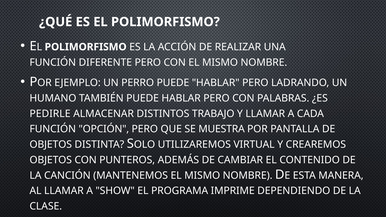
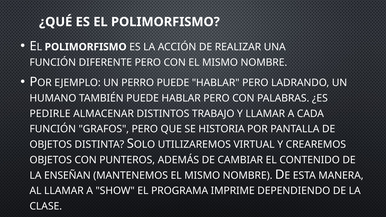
OPCIÓN: OPCIÓN -> GRAFOS
MUESTRA: MUESTRA -> HISTORIA
CANCIÓN: CANCIÓN -> ENSEÑAN
